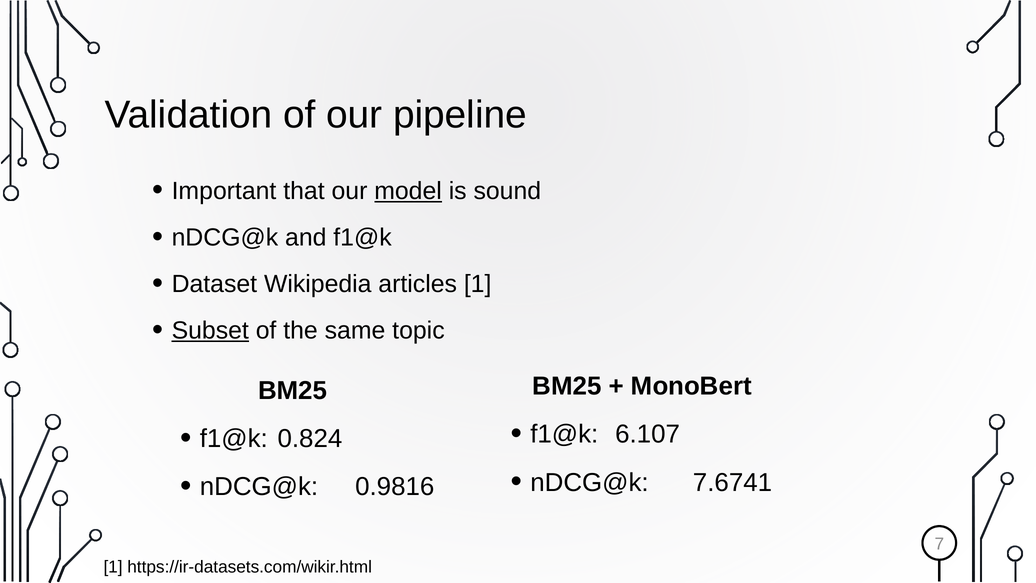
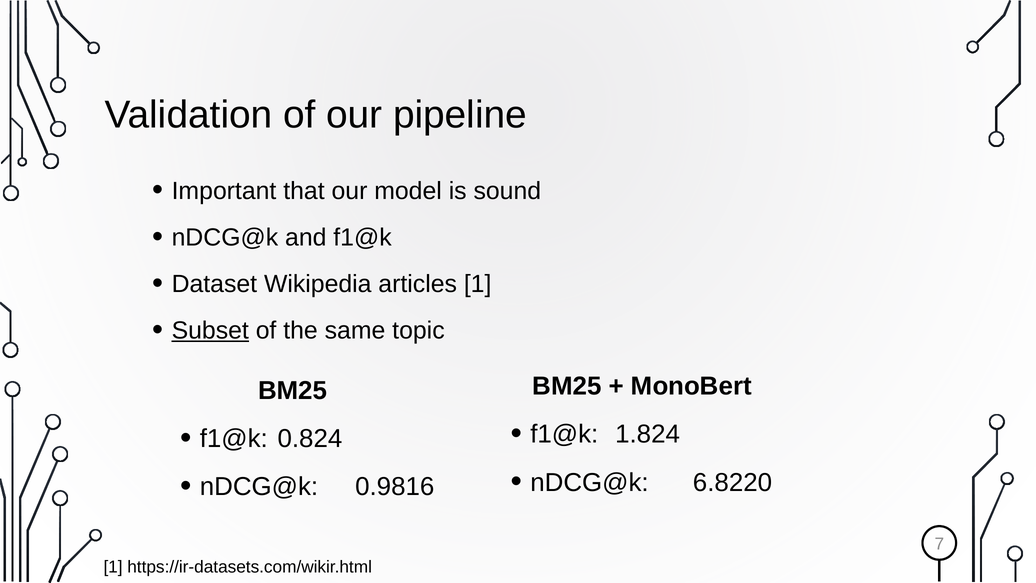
model underline: present -> none
6.107: 6.107 -> 1.824
7.6741: 7.6741 -> 6.8220
